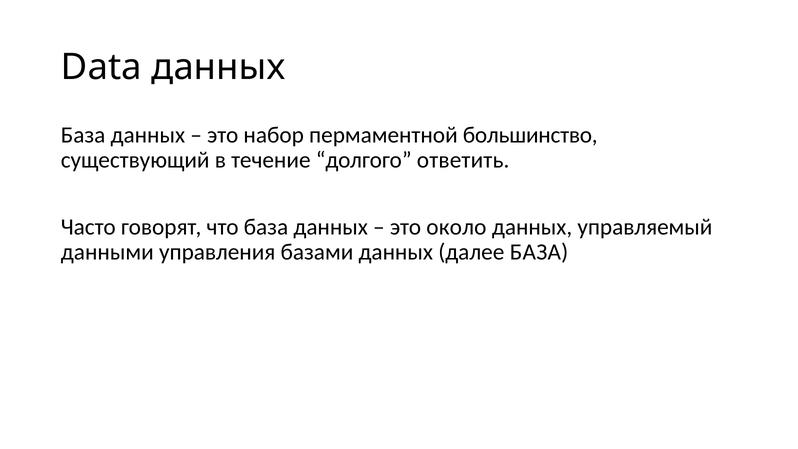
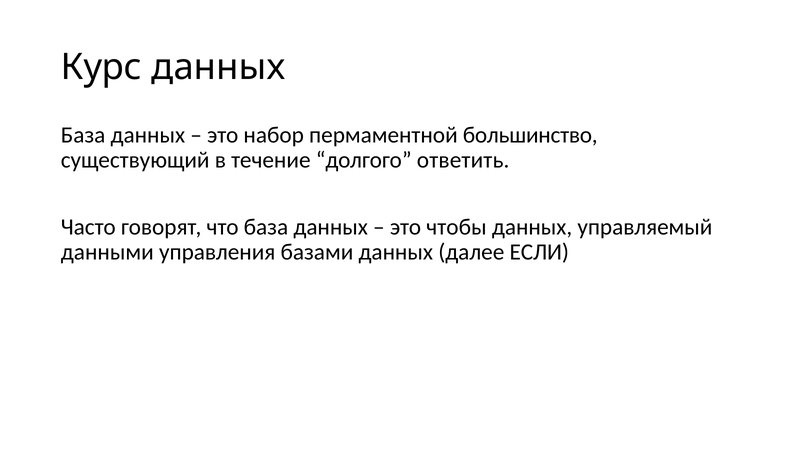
Data: Data -> Курс
около: около -> чтобы
далее БАЗА: БАЗА -> ЕСЛИ
